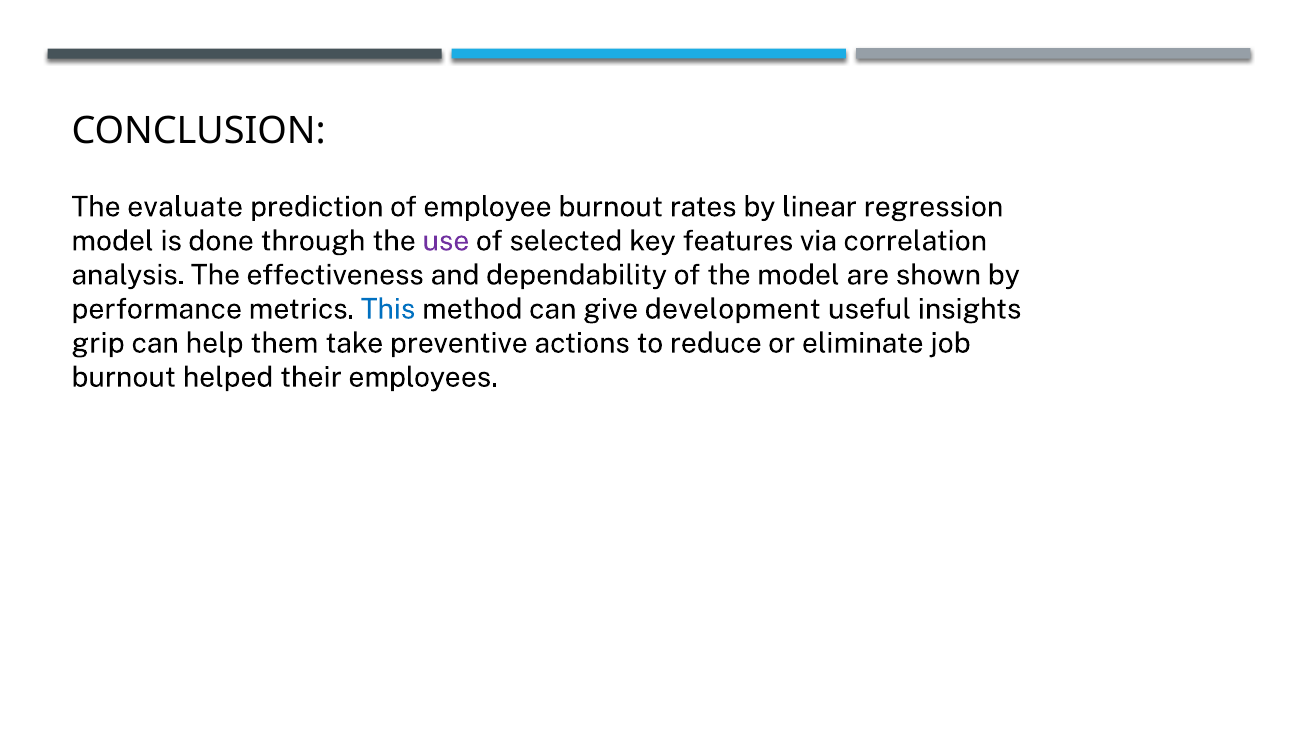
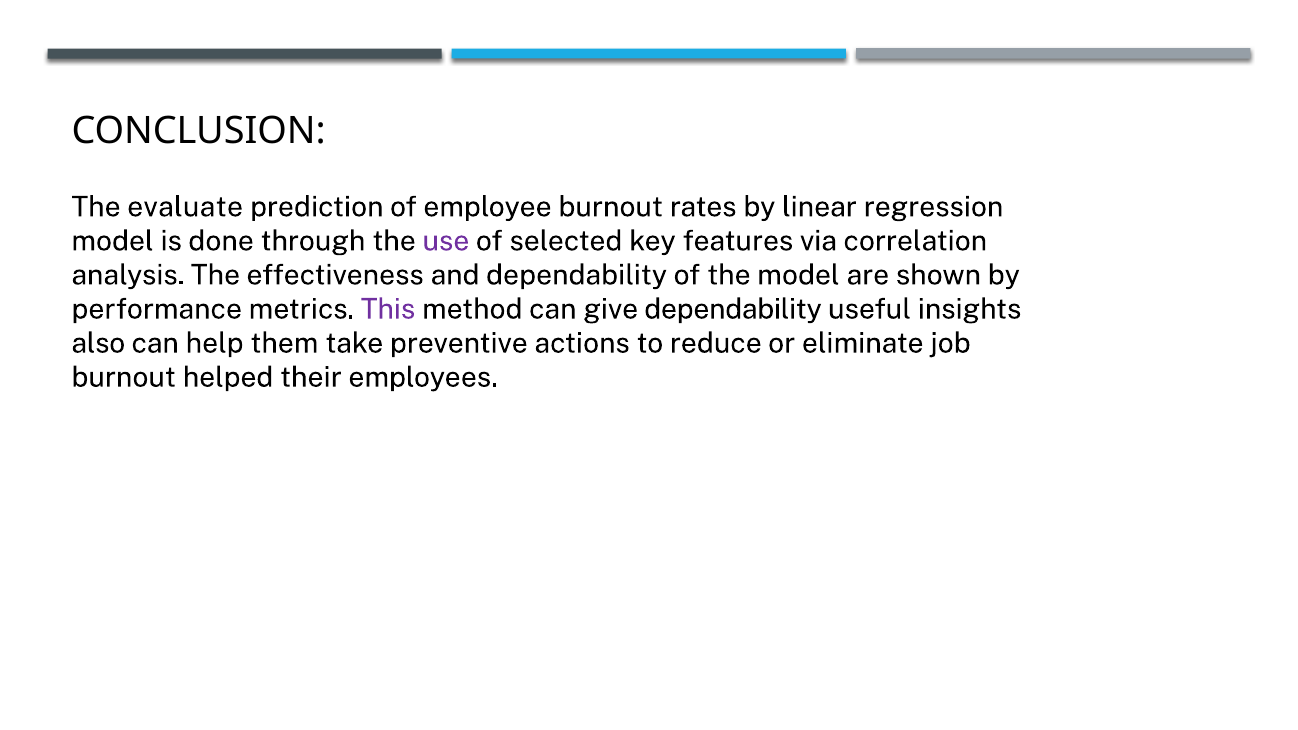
This colour: blue -> purple
give development: development -> dependability
grip: grip -> also
